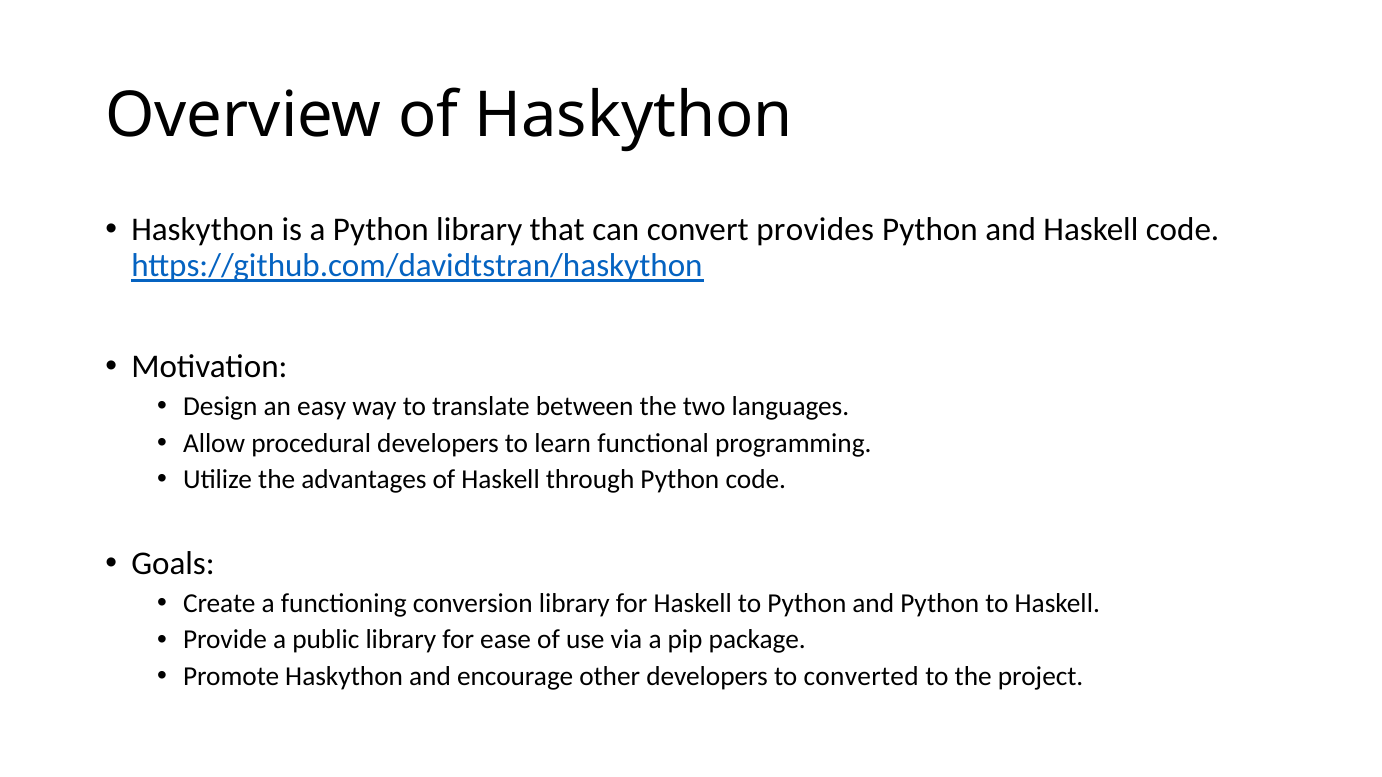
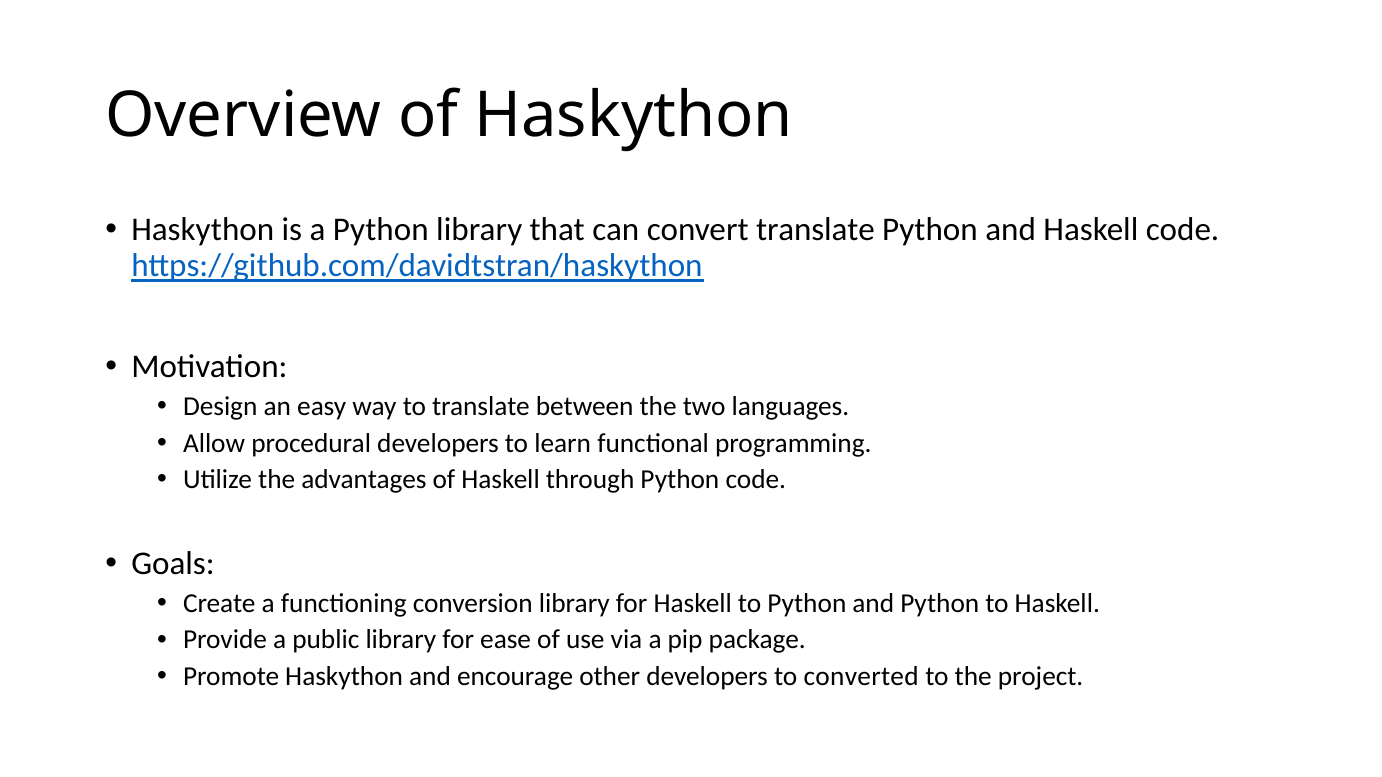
convert provides: provides -> translate
